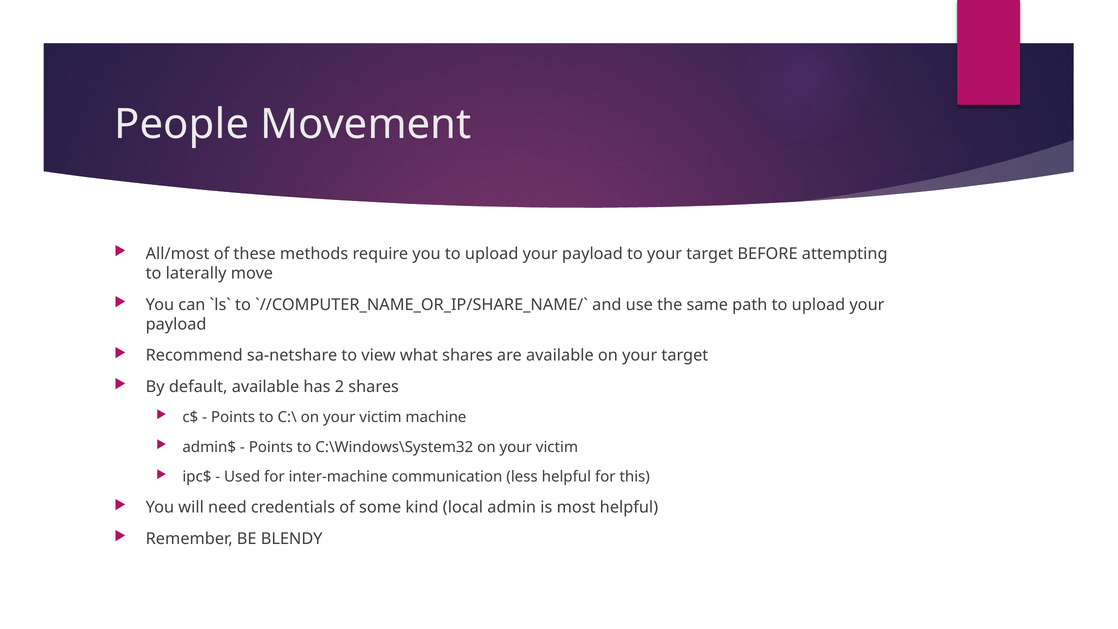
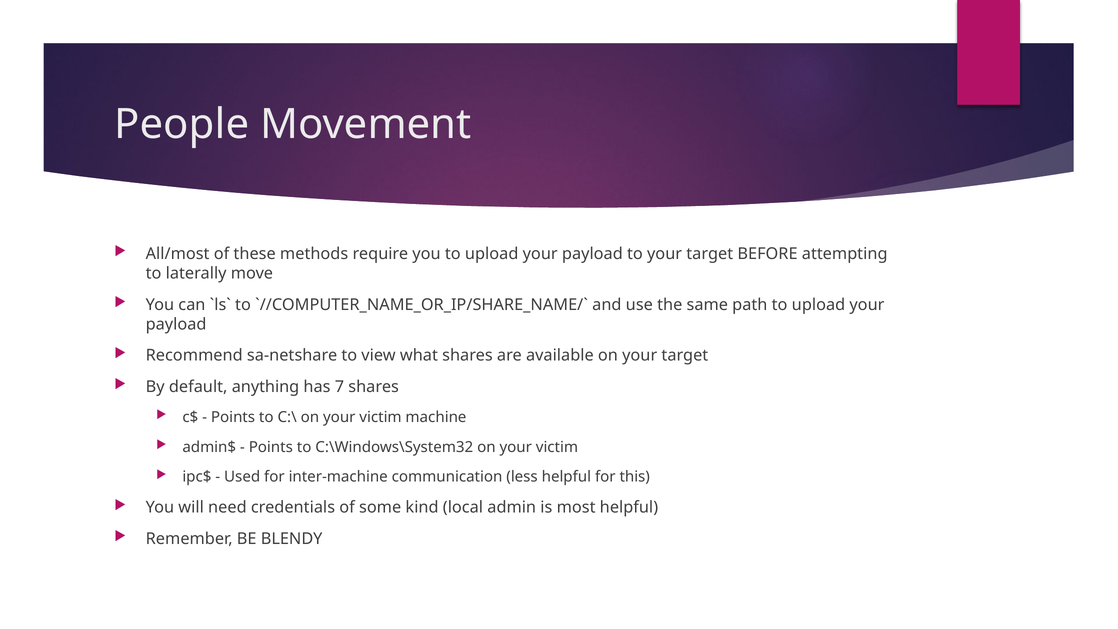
default available: available -> anything
2: 2 -> 7
